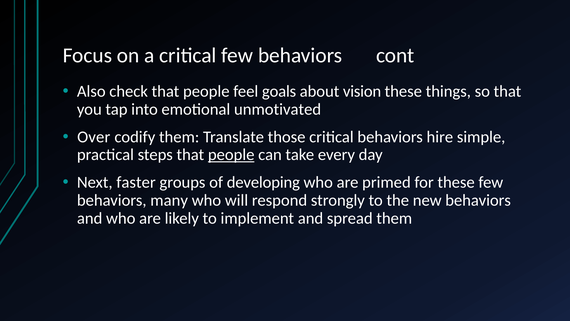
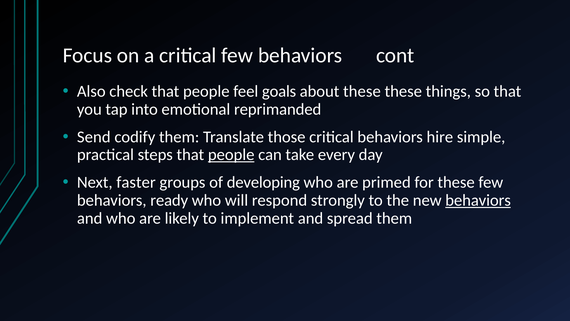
about vision: vision -> these
unmotivated: unmotivated -> reprimanded
Over: Over -> Send
many: many -> ready
behaviors at (478, 200) underline: none -> present
